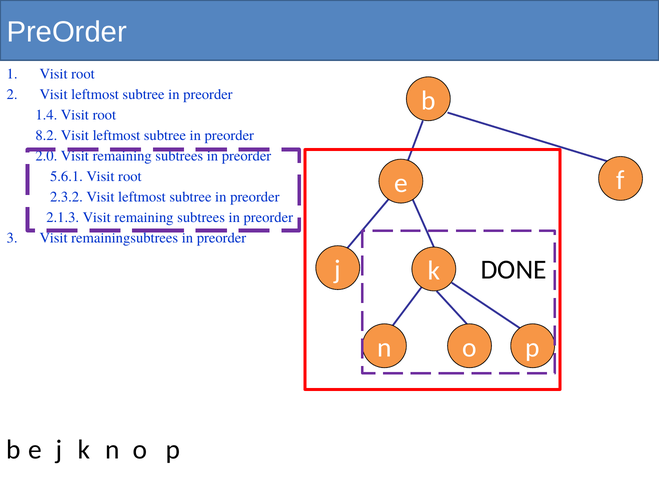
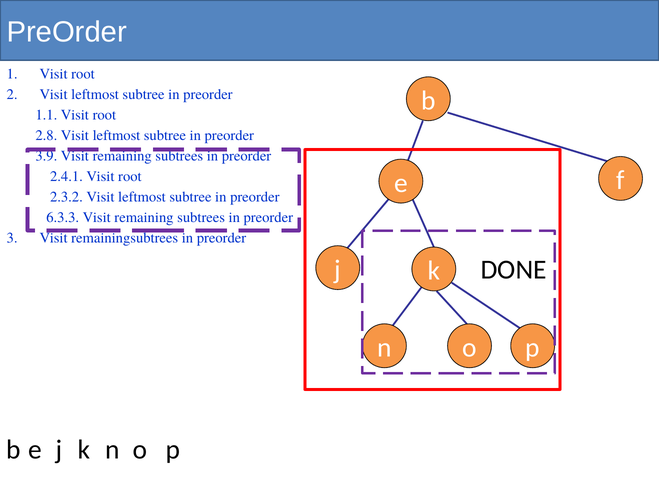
1.4: 1.4 -> 1.1
8.2: 8.2 -> 2.8
2.0: 2.0 -> 3.9
5.6.1: 5.6.1 -> 2.4.1
2.1.3: 2.1.3 -> 6.3.3
